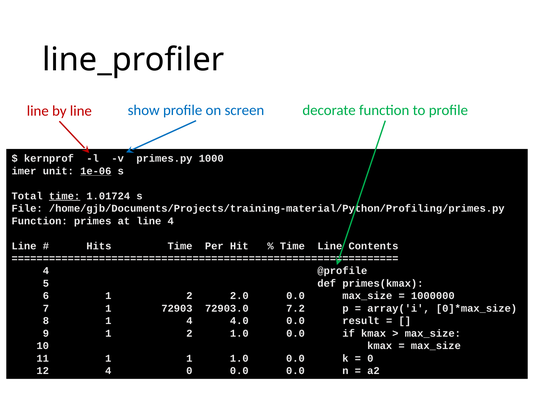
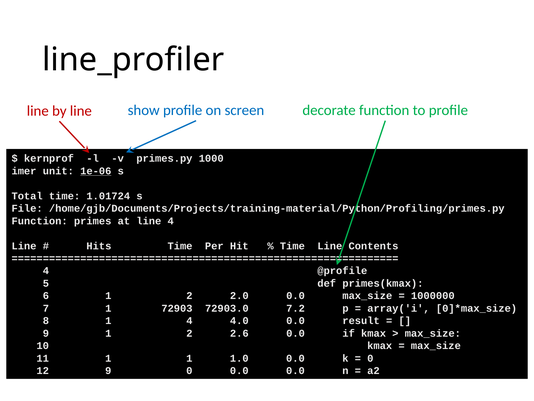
time at (65, 196) underline: present -> none
2 1.0: 1.0 -> 2.6
12 4: 4 -> 9
